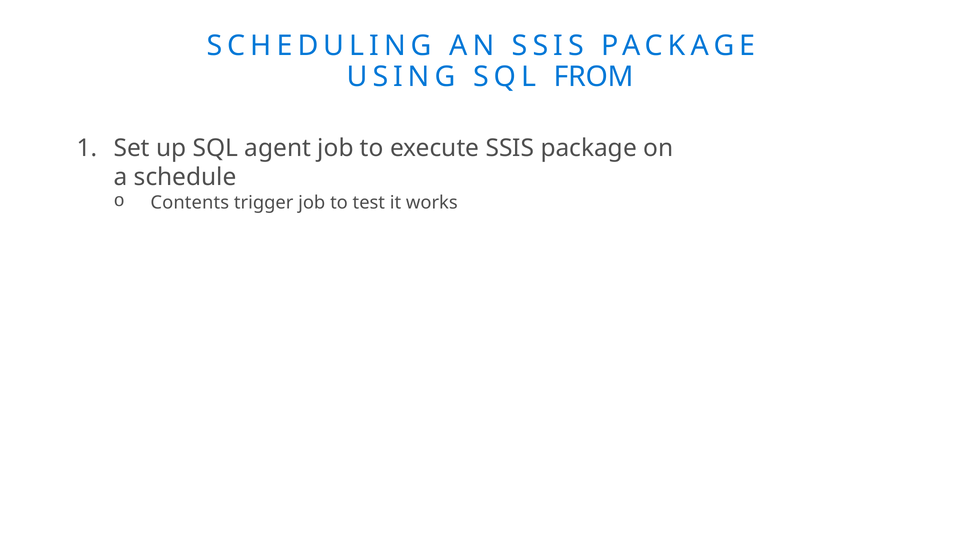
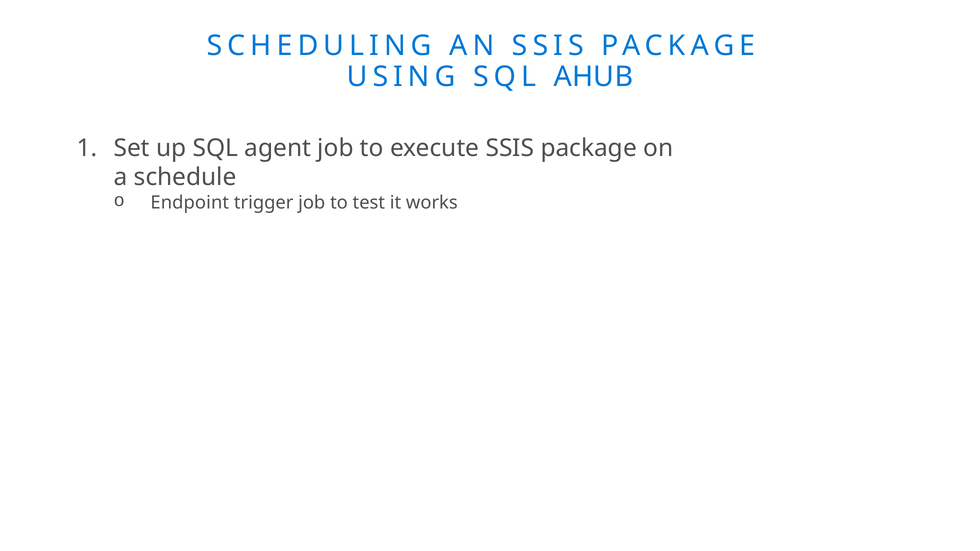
FROM: FROM -> AHUB
Contents: Contents -> Endpoint
